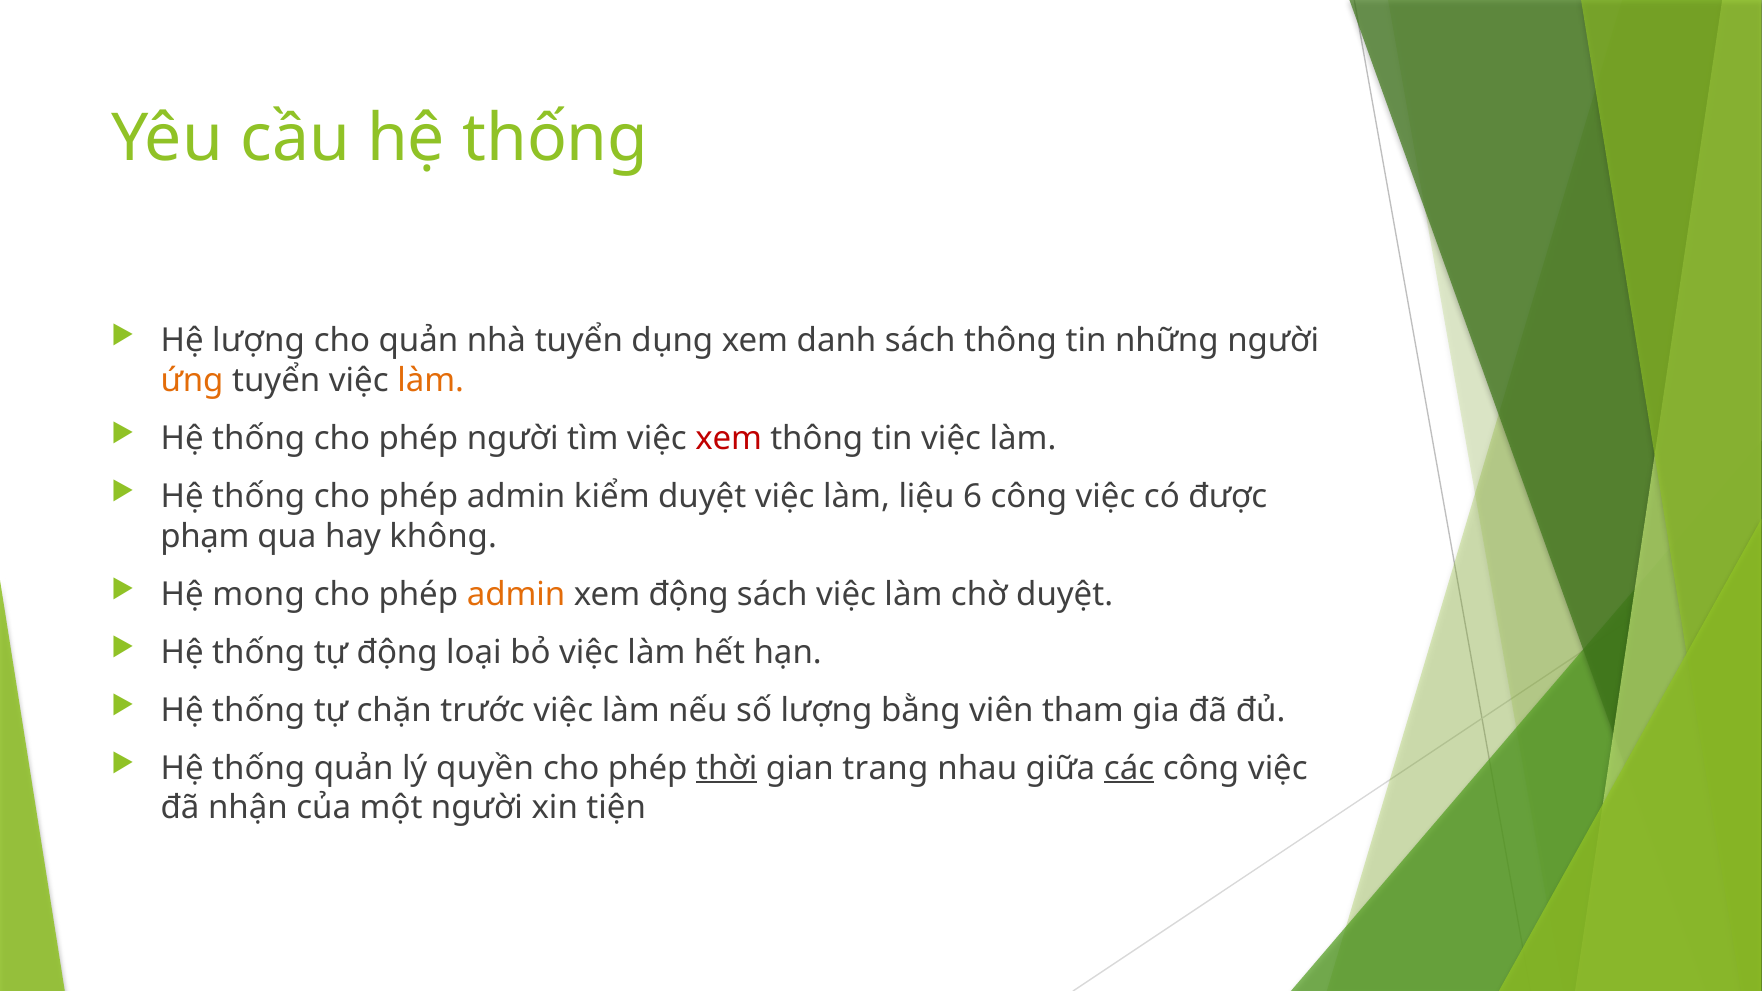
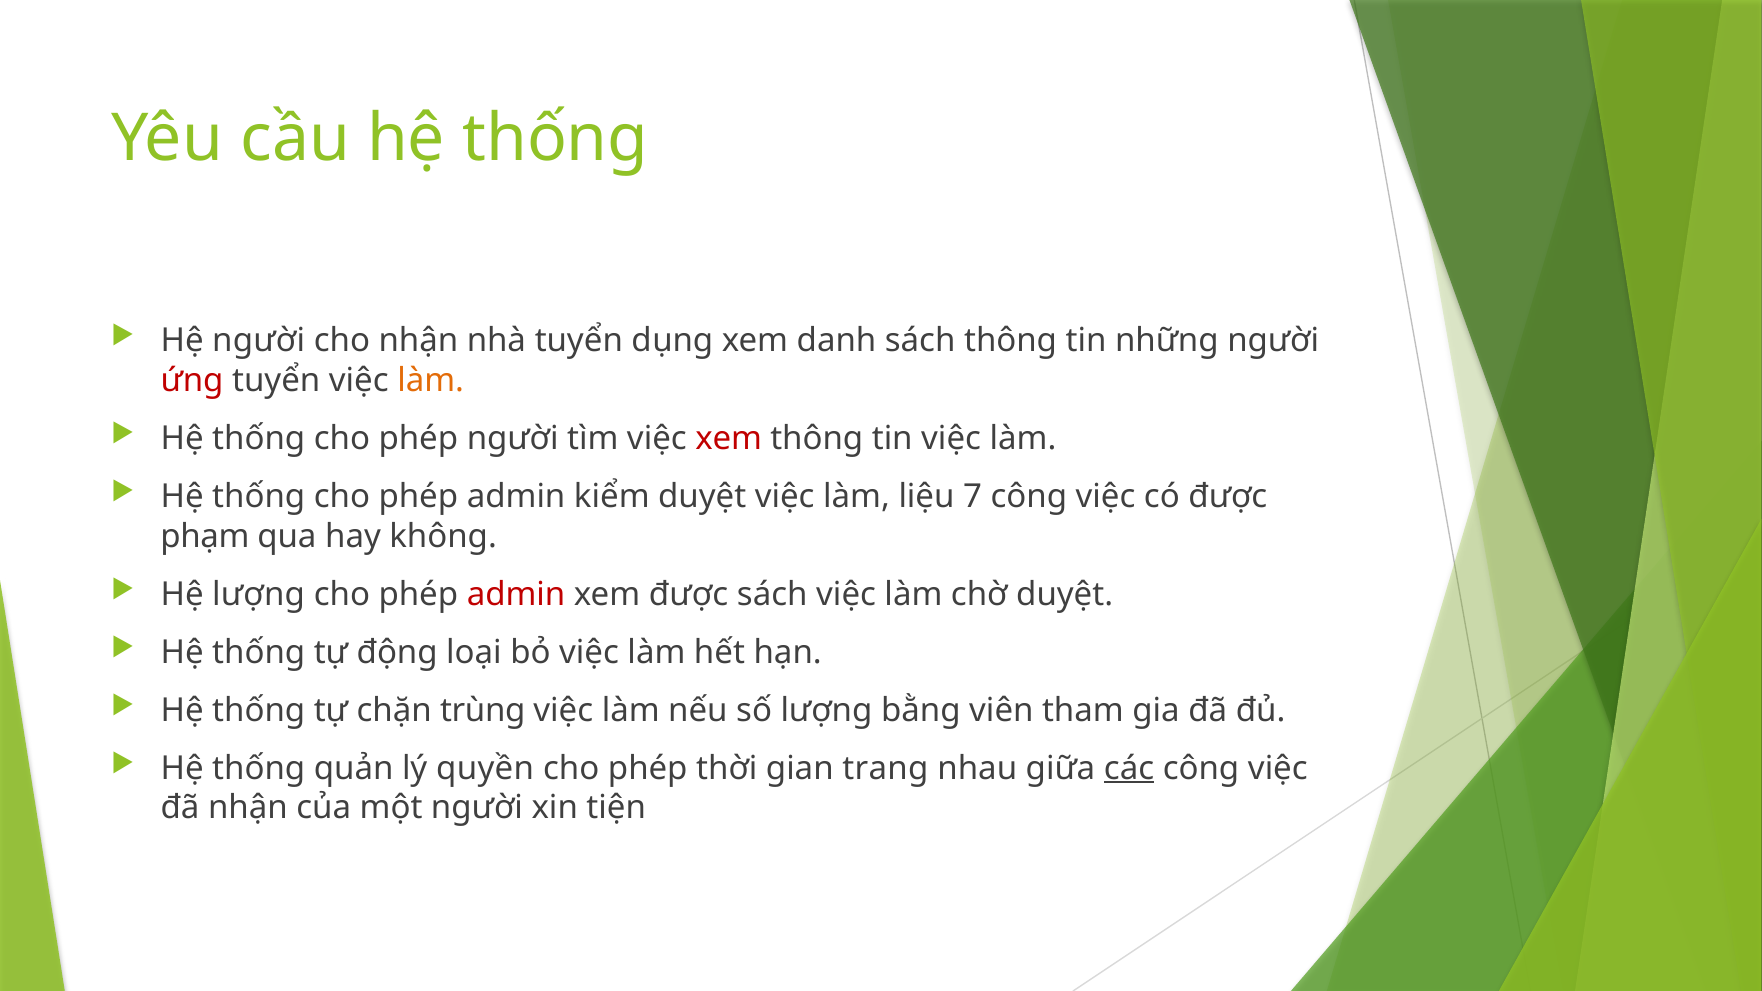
Hệ lượng: lượng -> người
cho quản: quản -> nhận
ứng colour: orange -> red
6: 6 -> 7
Hệ mong: mong -> lượng
admin at (516, 594) colour: orange -> red
xem động: động -> được
trước: trước -> trùng
thời underline: present -> none
